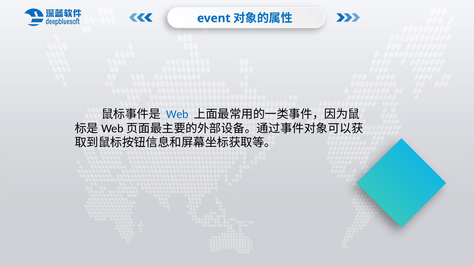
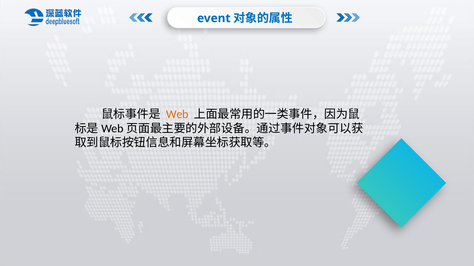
Web colour: blue -> orange
